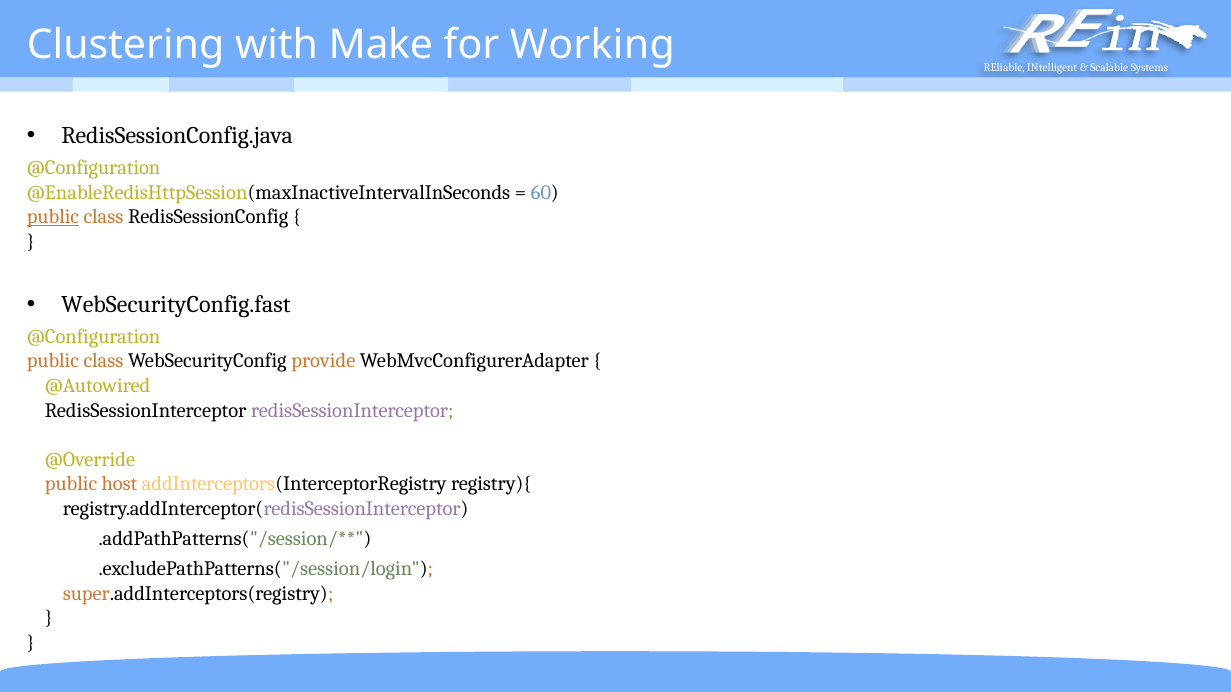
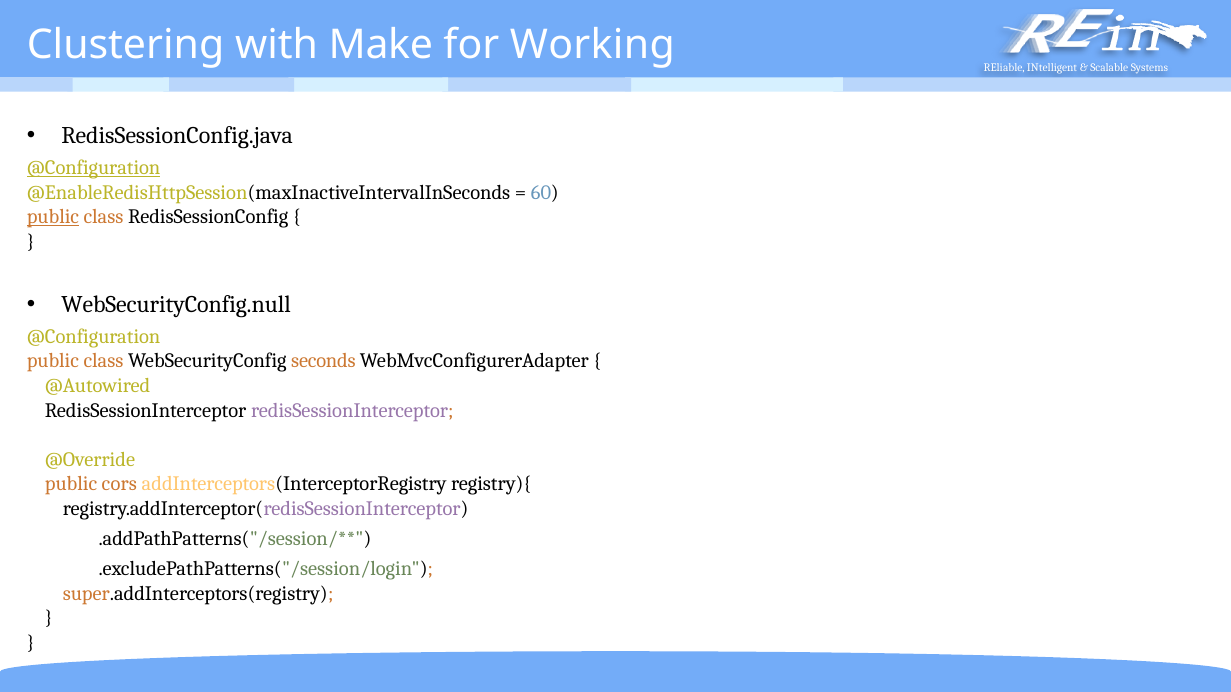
@Configuration at (94, 168) underline: none -> present
WebSecurityConfig.fast: WebSecurityConfig.fast -> WebSecurityConfig.null
provide: provide -> seconds
host: host -> cors
